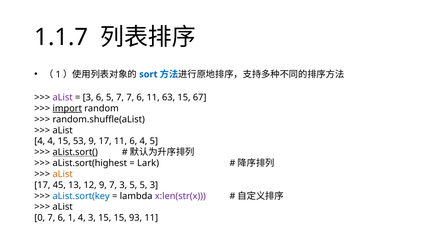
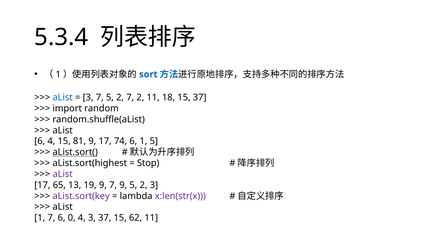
1.1.7: 1.1.7 -> 5.3.4
aList at (63, 97) colour: purple -> blue
3 6: 6 -> 7
7 at (120, 97): 7 -> 2
6 at (140, 97): 6 -> 2
63: 63 -> 18
15 67: 67 -> 37
import underline: present -> none
4 at (40, 141): 4 -> 6
53: 53 -> 81
17 11: 11 -> 74
6 4: 4 -> 1
Lark: Lark -> Stop
aList at (63, 174) colour: orange -> purple
45: 45 -> 65
12: 12 -> 19
7 3: 3 -> 9
5 at (143, 185): 5 -> 2
aList.sort(key colour: blue -> purple
0 at (40, 218): 0 -> 1
6 1: 1 -> 0
3 15: 15 -> 37
93: 93 -> 62
